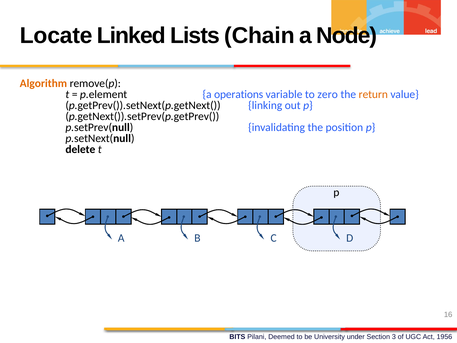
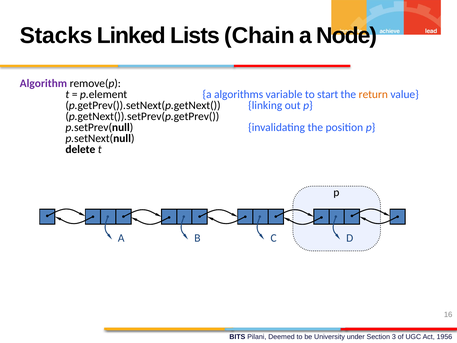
Locate: Locate -> Stacks
Algorithm colour: orange -> purple
operations: operations -> algorithms
zero: zero -> start
